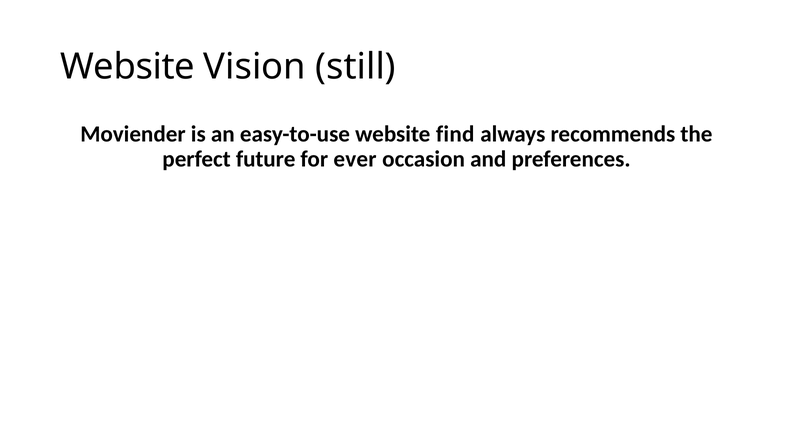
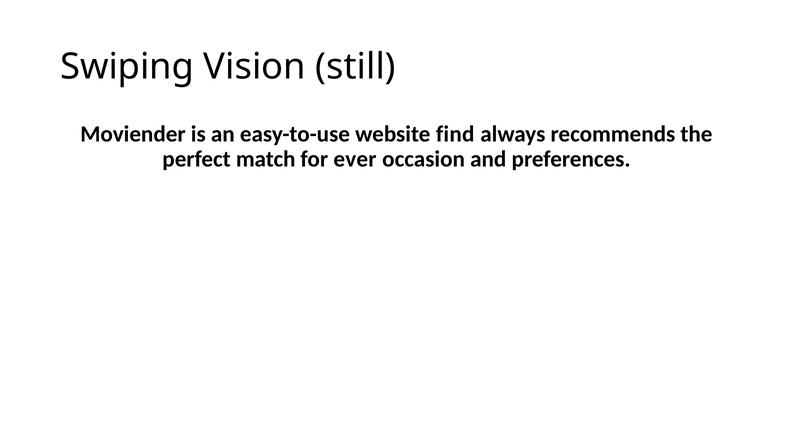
Website at (127, 67): Website -> Swiping
future: future -> match
